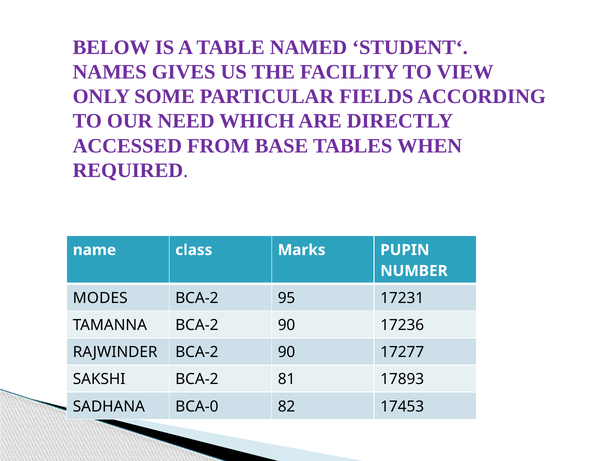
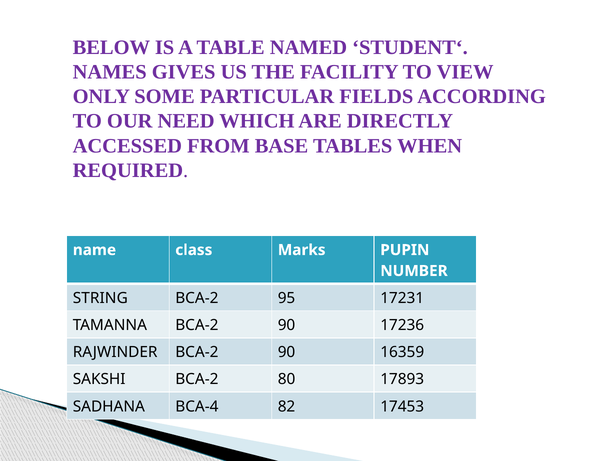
MODES: MODES -> STRING
17277: 17277 -> 16359
81: 81 -> 80
BCA-0: BCA-0 -> BCA-4
